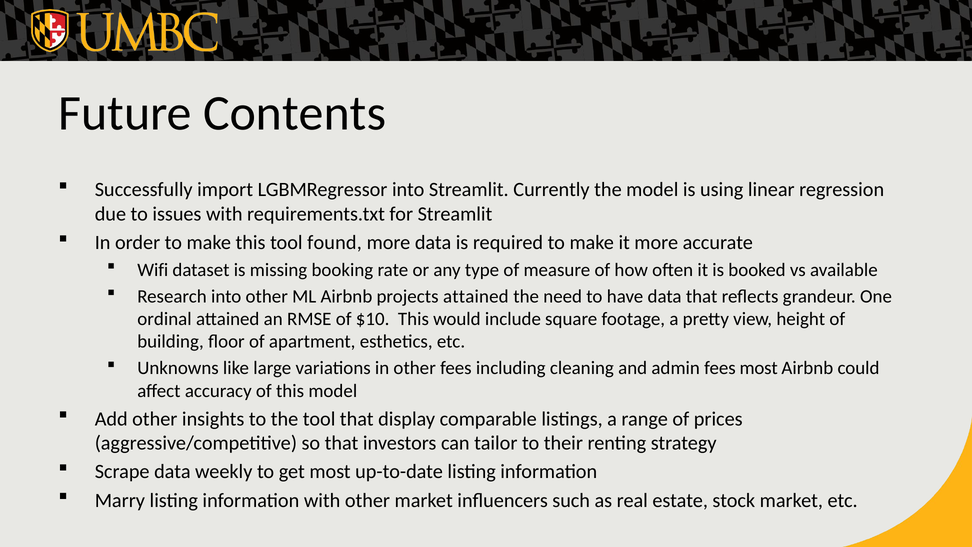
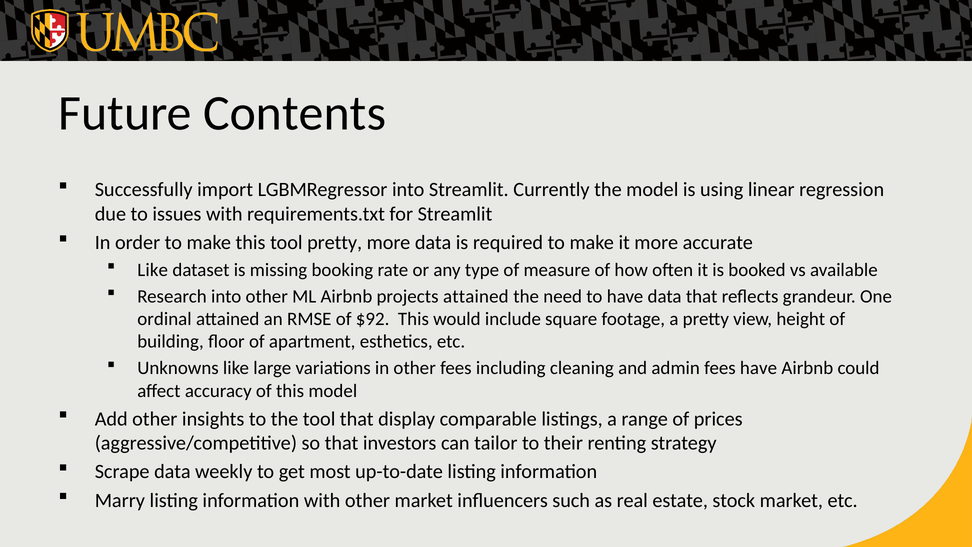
tool found: found -> pretty
Wifi at (153, 270): Wifi -> Like
$10: $10 -> $92
fees most: most -> have
